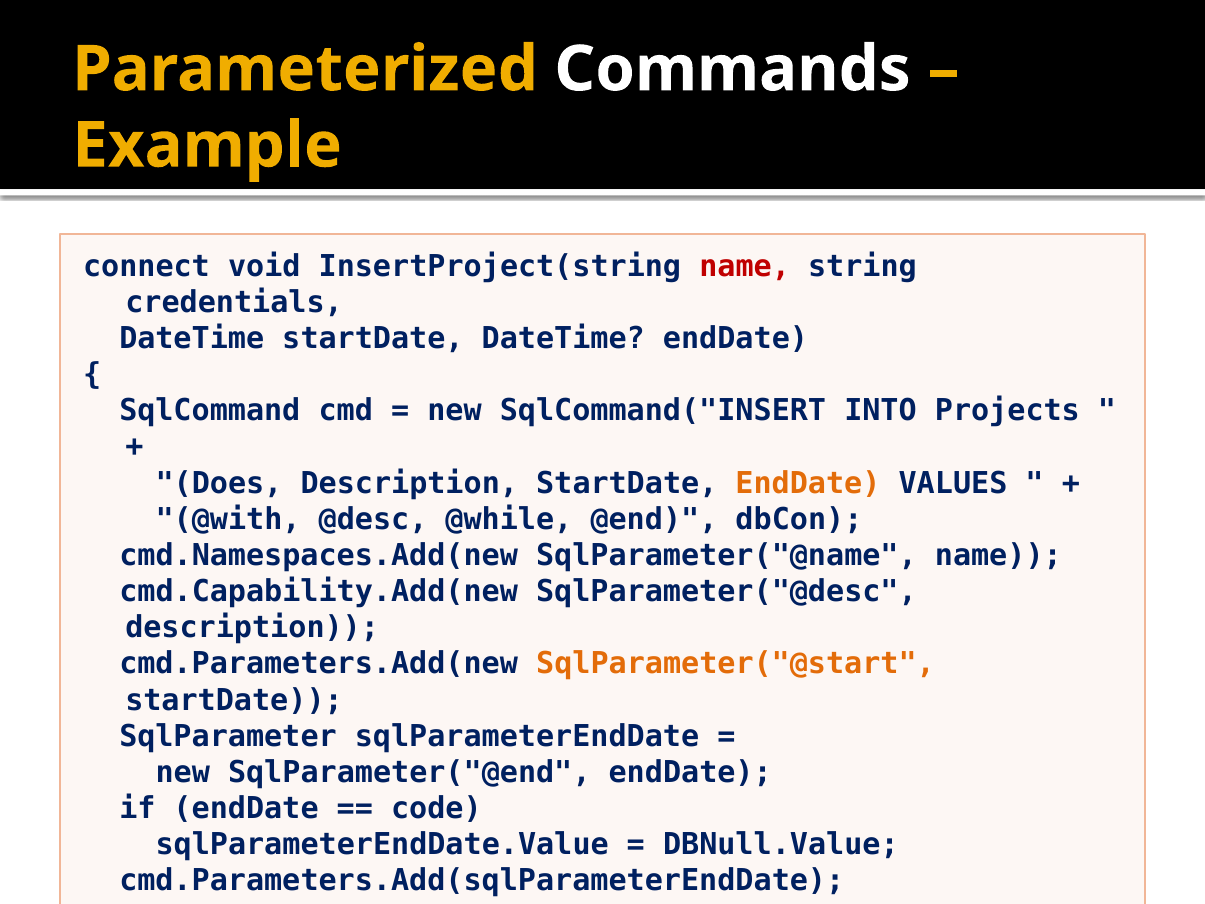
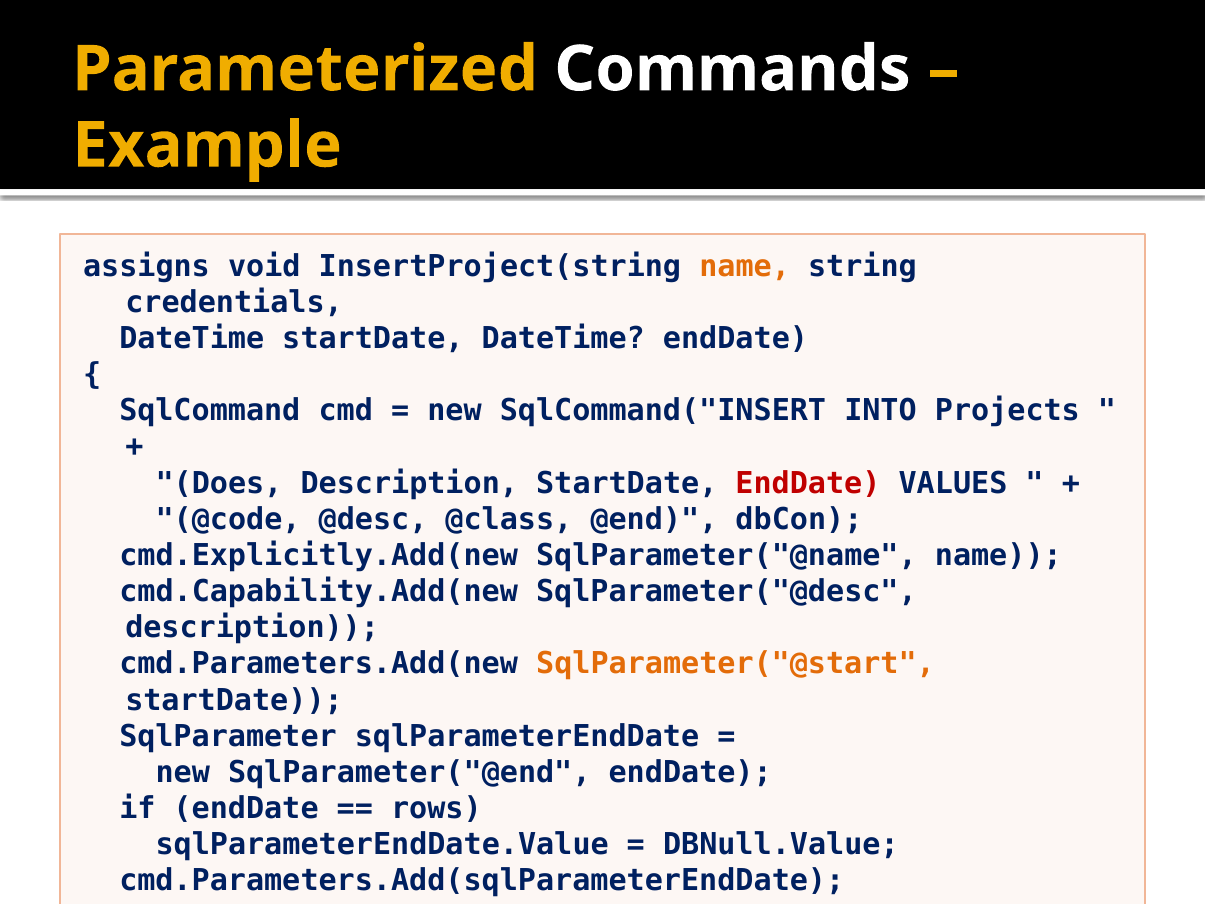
connect: connect -> assigns
name at (745, 266) colour: red -> orange
EndDate at (808, 483) colour: orange -> red
@with: @with -> @code
@while: @while -> @class
cmd.Namespaces.Add(new: cmd.Namespaces.Add(new -> cmd.Explicitly.Add(new
code: code -> rows
